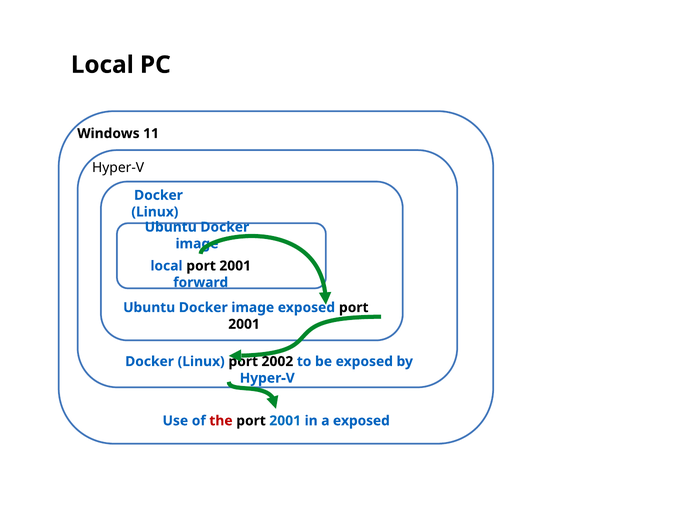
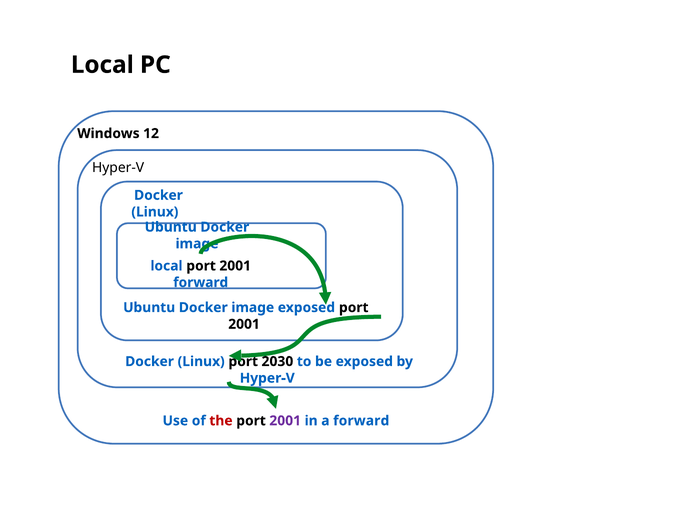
11: 11 -> 12
2002: 2002 -> 2030
2001 at (285, 421) colour: blue -> purple
a exposed: exposed -> forward
